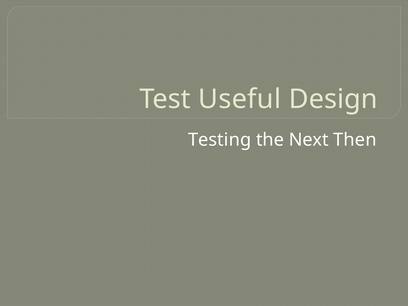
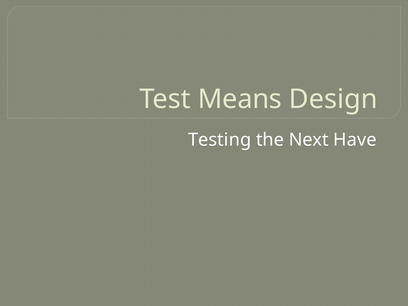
Useful: Useful -> Means
Then: Then -> Have
